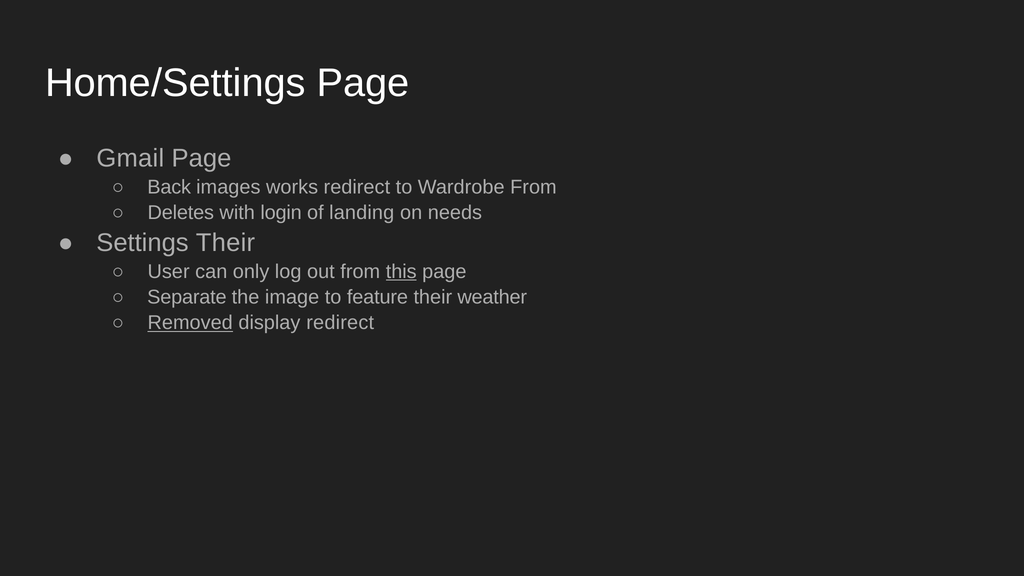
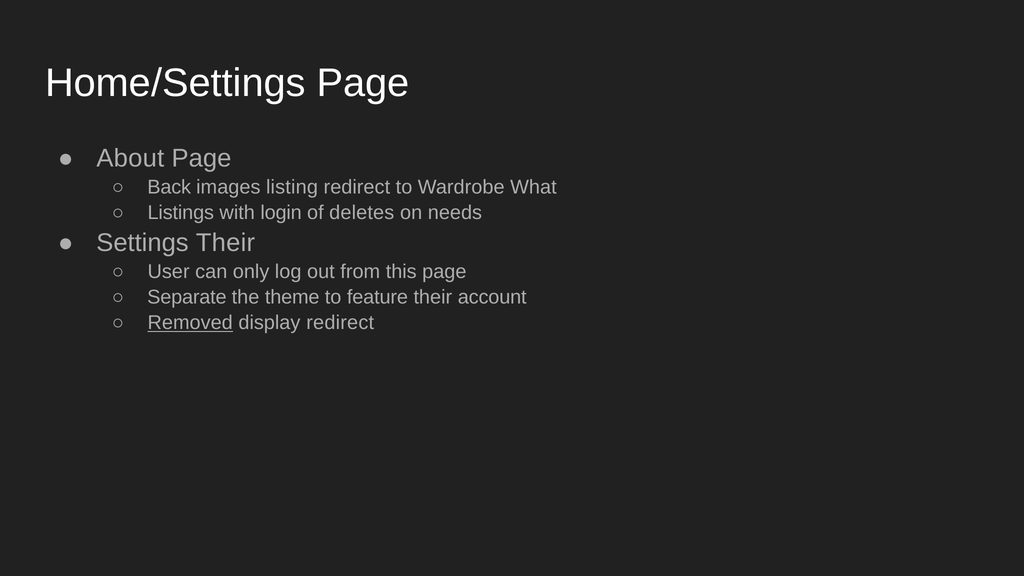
Gmail: Gmail -> About
works: works -> listing
Wardrobe From: From -> What
Deletes: Deletes -> Listings
landing: landing -> deletes
this underline: present -> none
image: image -> theme
weather: weather -> account
